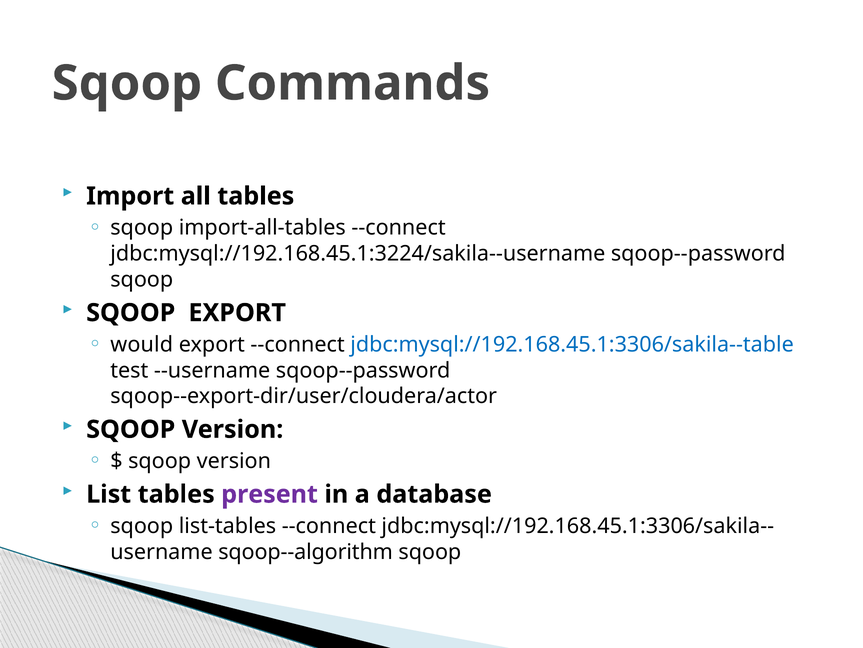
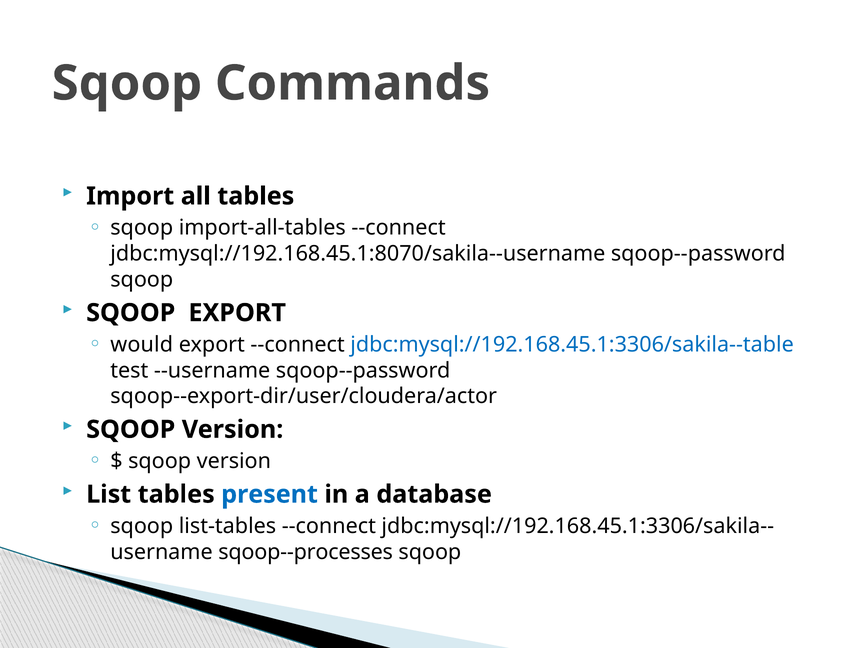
jdbc:mysql://192.168.45.1:3224/sakila--username: jdbc:mysql://192.168.45.1:3224/sakila--username -> jdbc:mysql://192.168.45.1:8070/sakila--username
present colour: purple -> blue
sqoop--algorithm: sqoop--algorithm -> sqoop--processes
